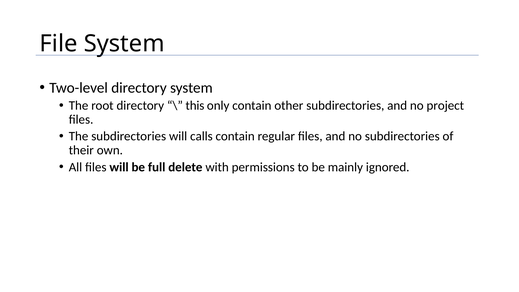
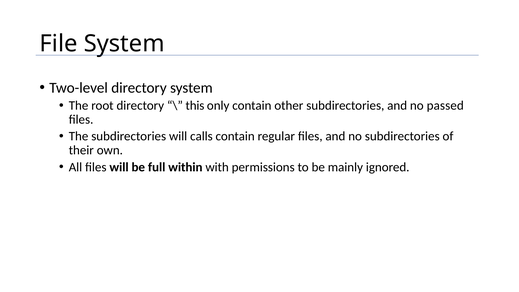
project: project -> passed
delete: delete -> within
